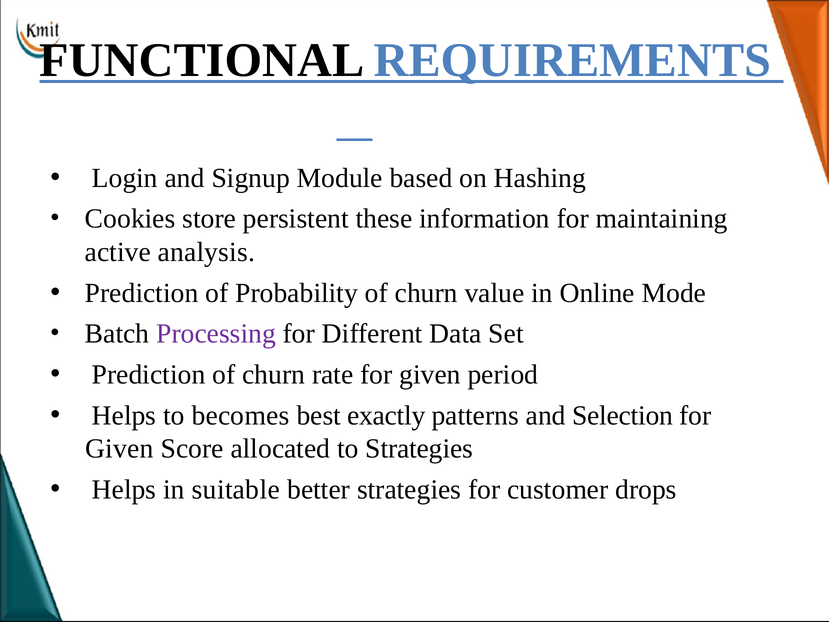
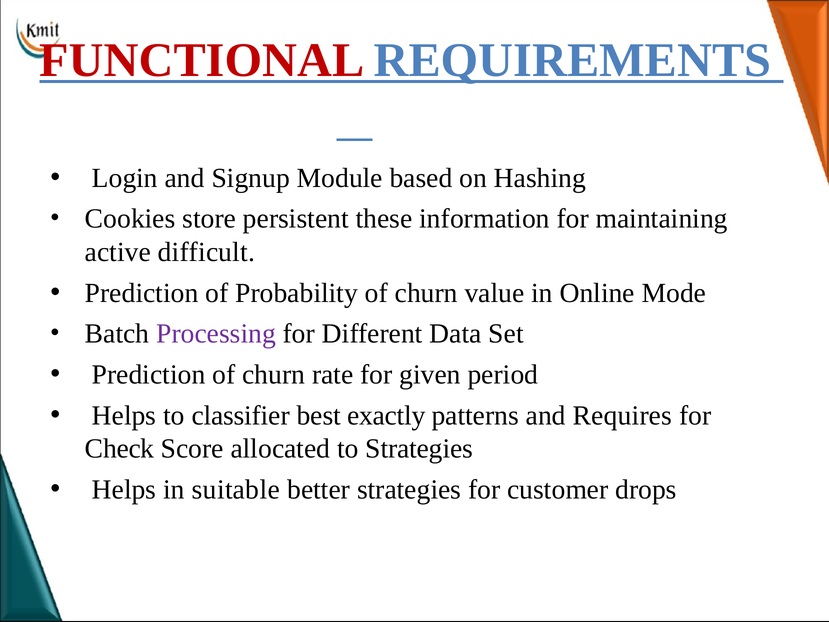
FUNCTIONAL colour: black -> red
analysis: analysis -> difficult
becomes: becomes -> classifier
Selection: Selection -> Requires
Given at (119, 449): Given -> Check
